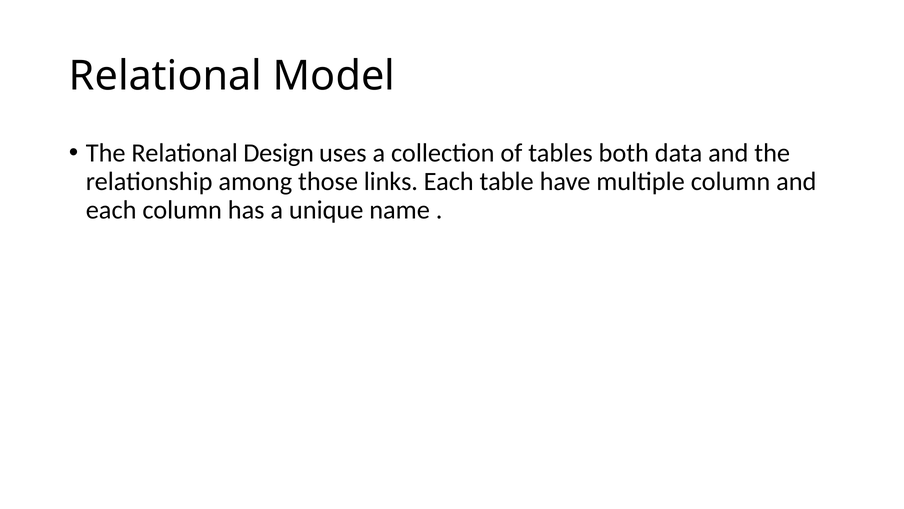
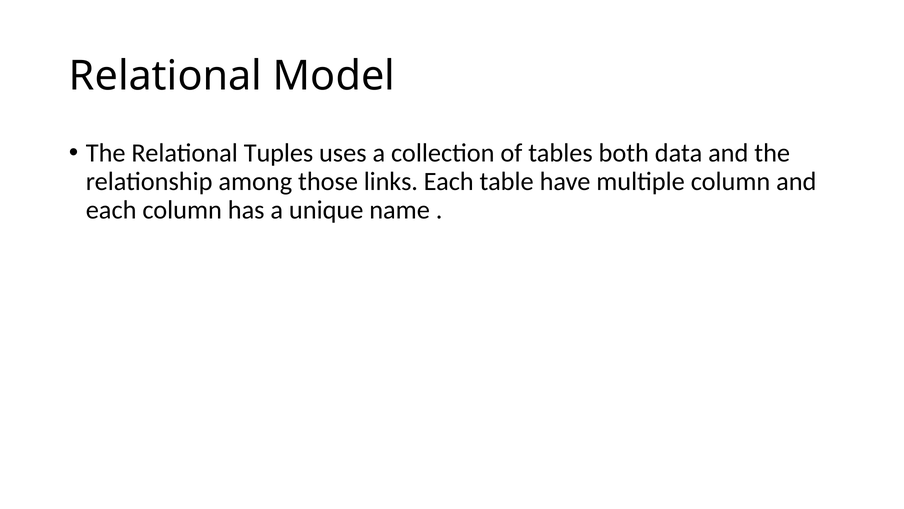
Design: Design -> Tuples
